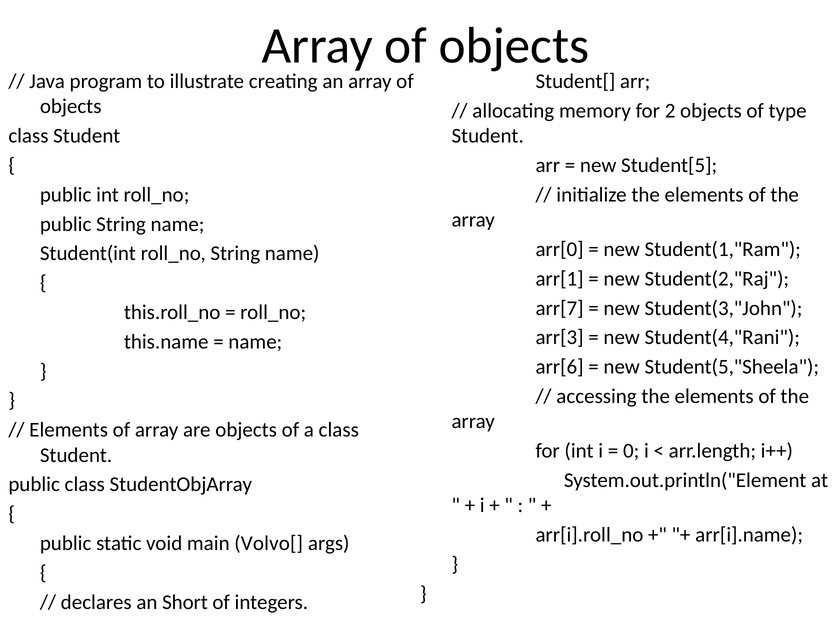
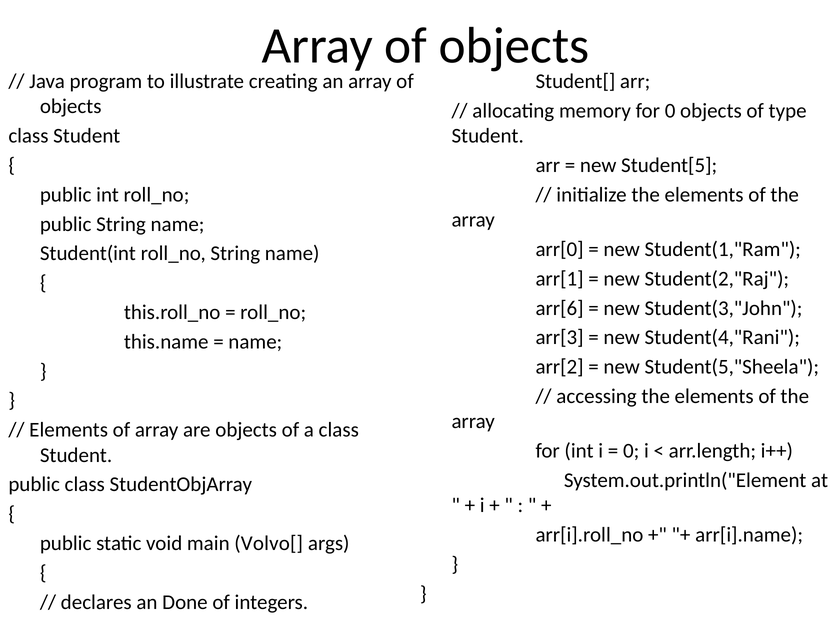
for 2: 2 -> 0
arr[7: arr[7 -> arr[6
arr[6: arr[6 -> arr[2
Short: Short -> Done
